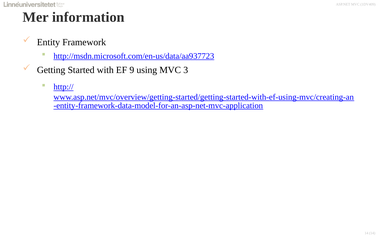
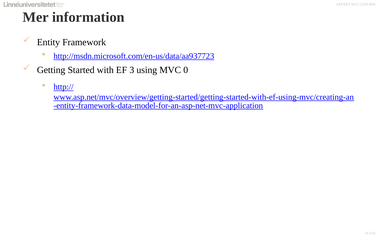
9: 9 -> 3
3: 3 -> 0
